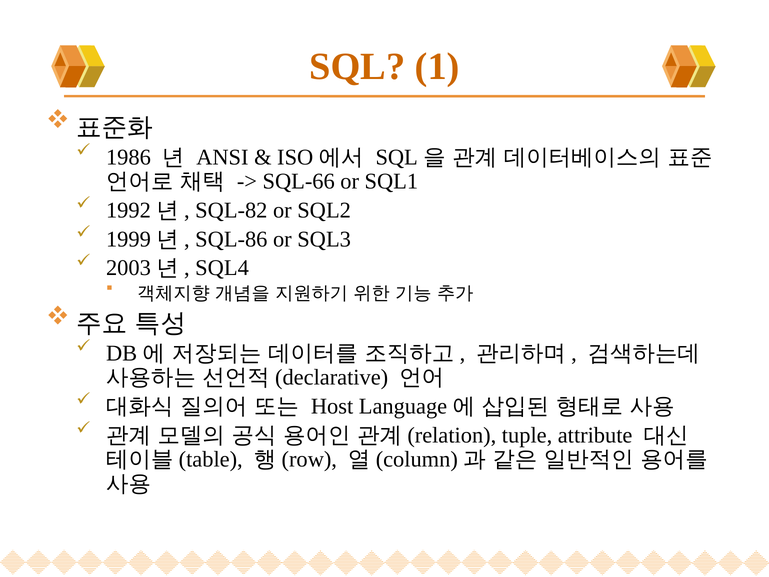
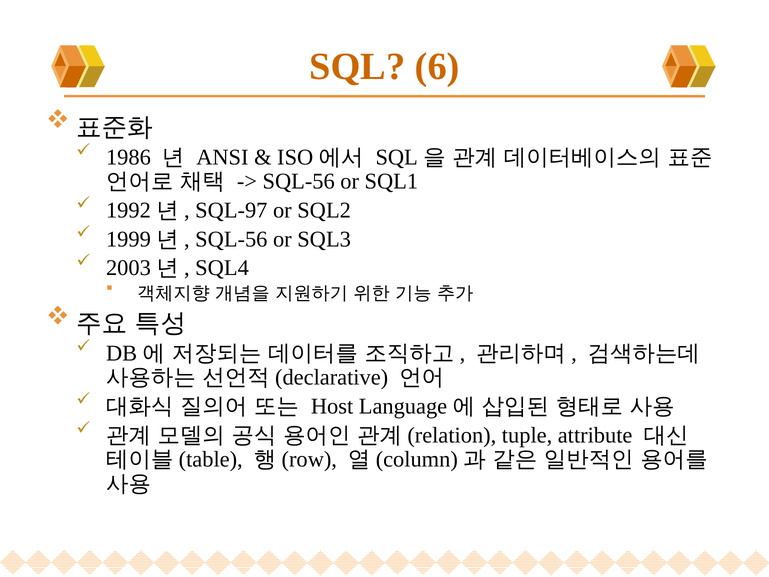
1: 1 -> 6
SQL-66 at (299, 181): SQL-66 -> SQL-56
SQL-82: SQL-82 -> SQL-97
SQL-86 at (231, 239): SQL-86 -> SQL-56
